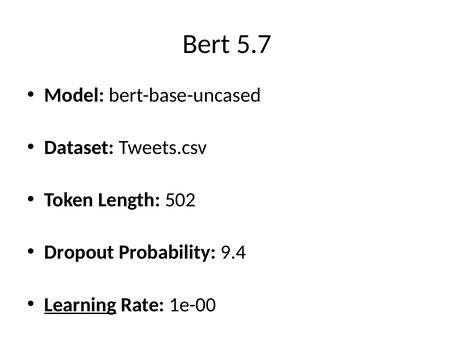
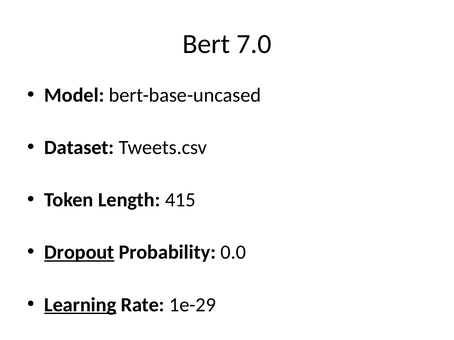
5.7: 5.7 -> 7.0
502: 502 -> 415
Dropout underline: none -> present
9.4: 9.4 -> 0.0
1e-00: 1e-00 -> 1e-29
